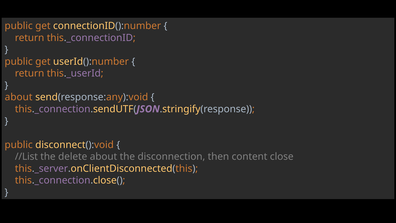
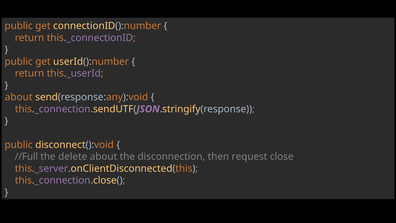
//List: //List -> //Full
content: content -> request
